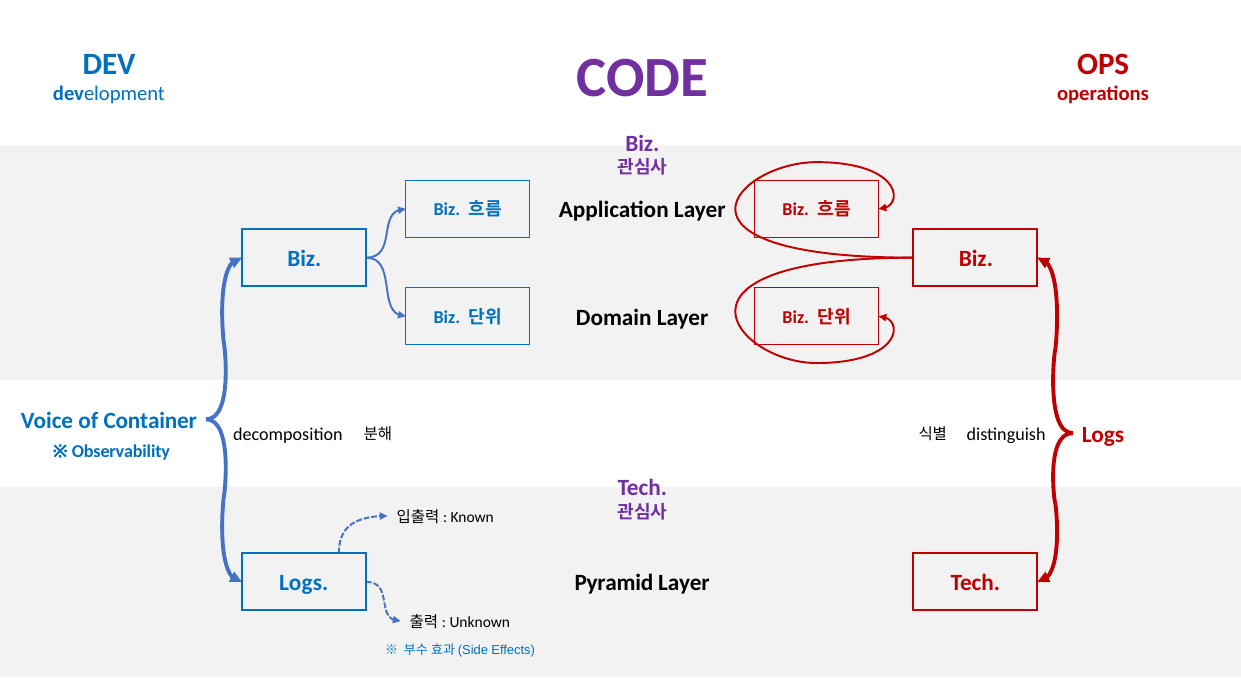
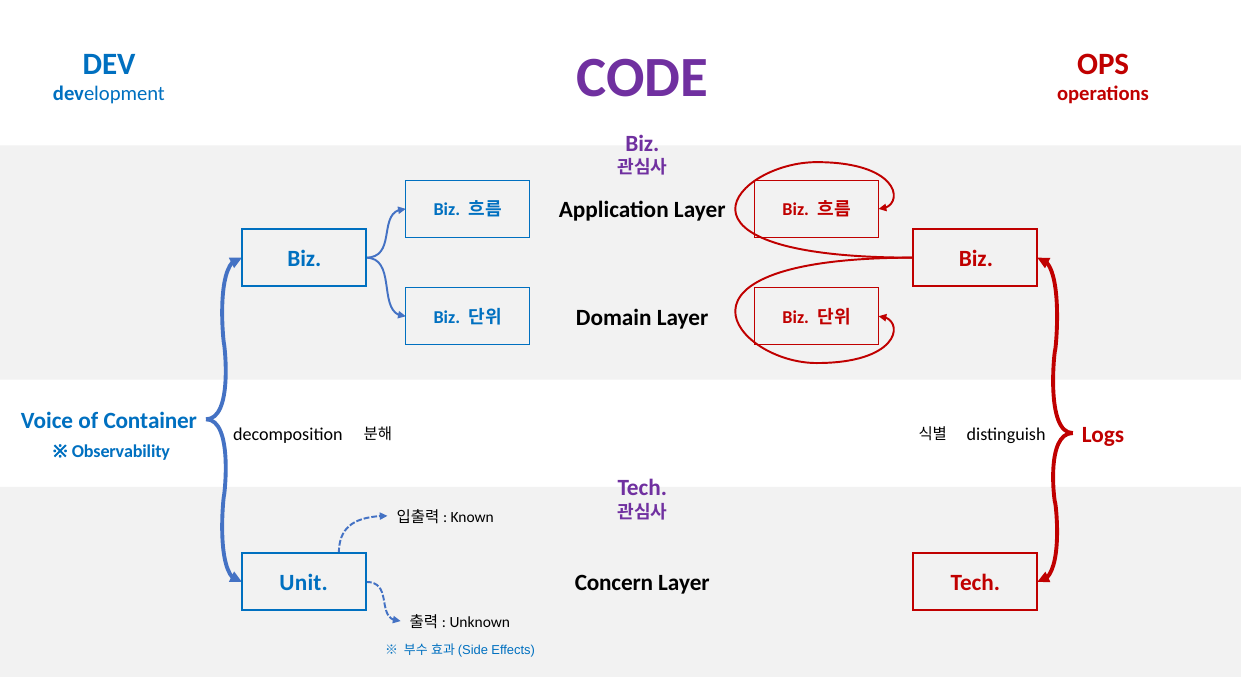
Logs at (304, 583): Logs -> Unit
Pyramid: Pyramid -> Concern
